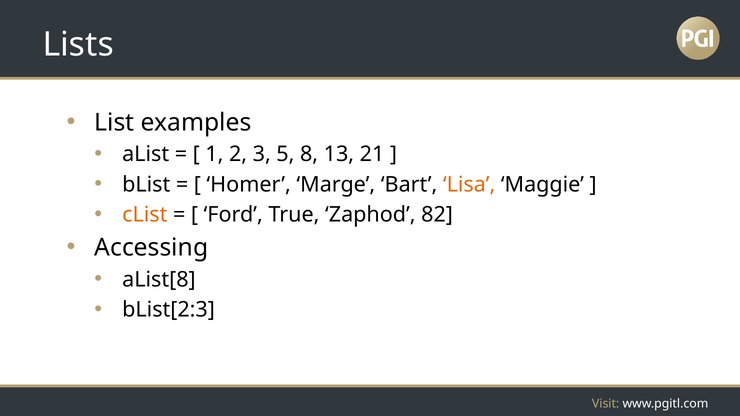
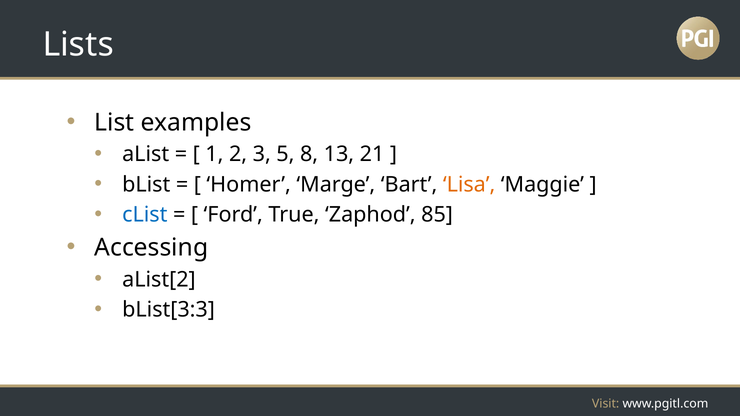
cList colour: orange -> blue
82: 82 -> 85
aList[8: aList[8 -> aList[2
bList[2:3: bList[2:3 -> bList[3:3
